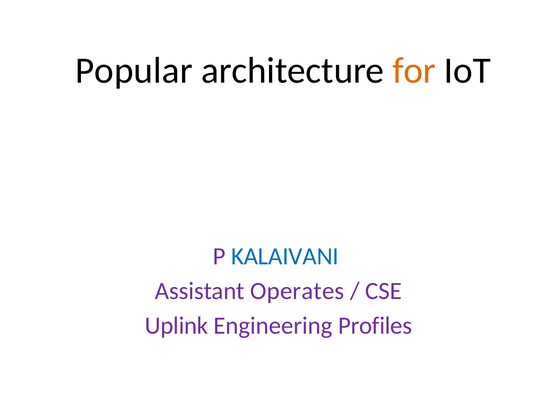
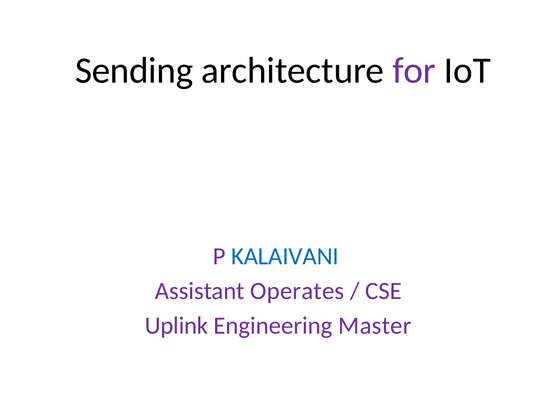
Popular: Popular -> Sending
for colour: orange -> purple
Profiles: Profiles -> Master
